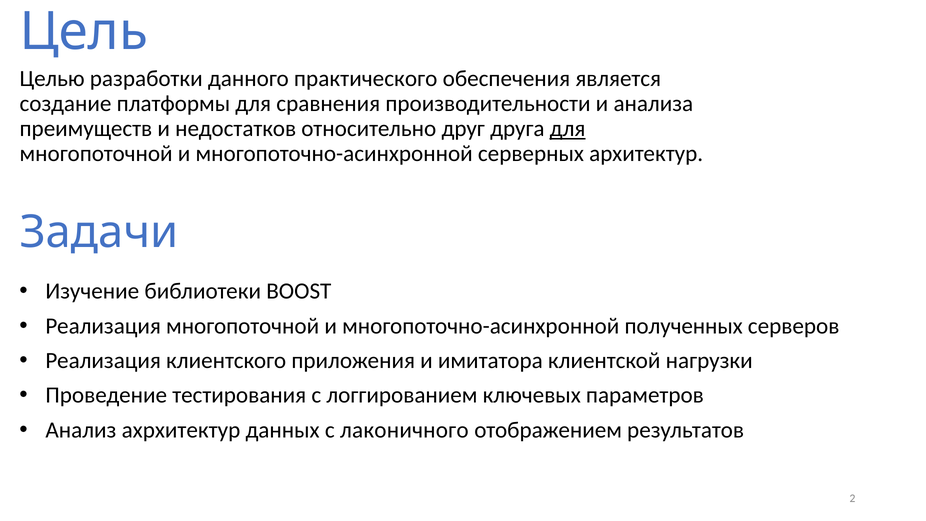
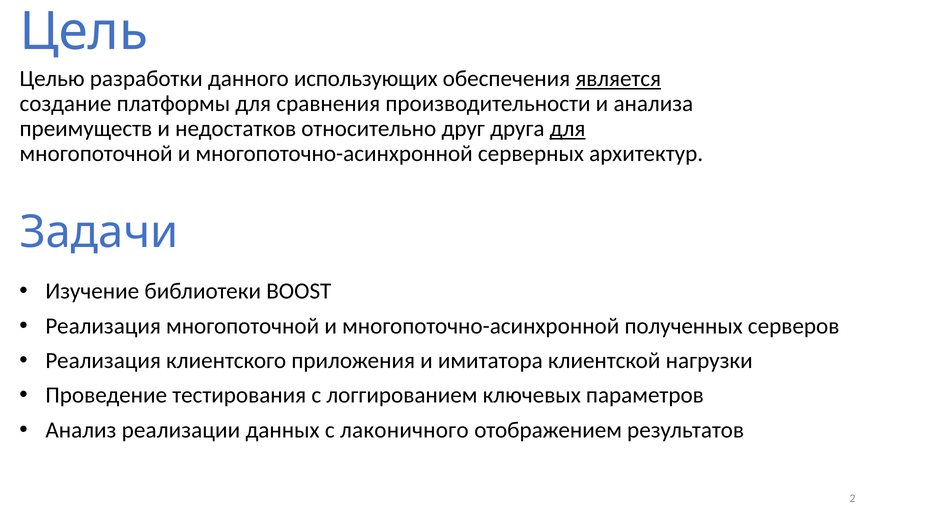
практического: практического -> использующих
является underline: none -> present
ахрхитектур: ахрхитектур -> реализации
